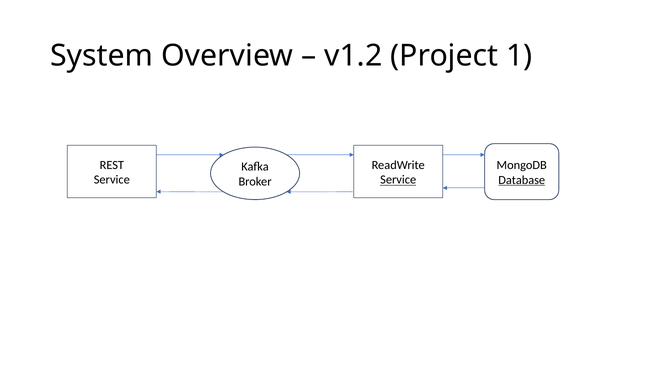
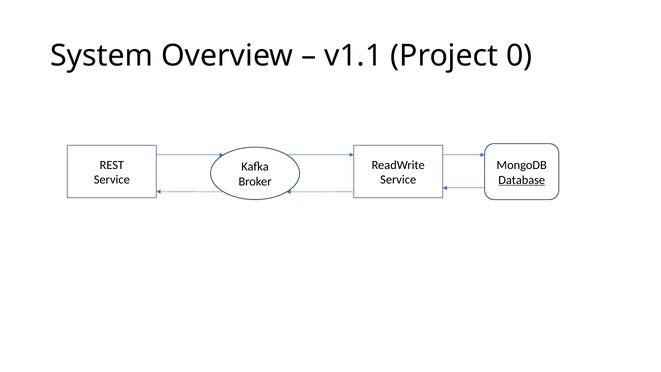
v1.2: v1.2 -> v1.1
1: 1 -> 0
Service at (398, 180) underline: present -> none
